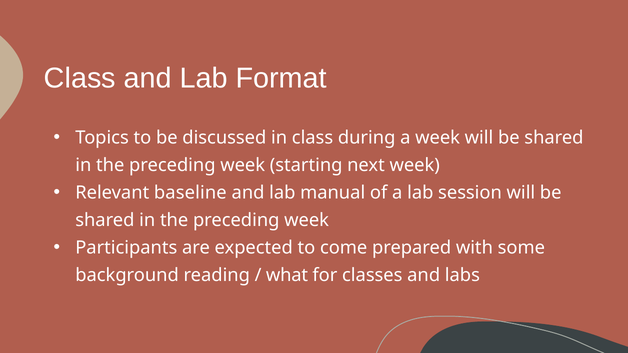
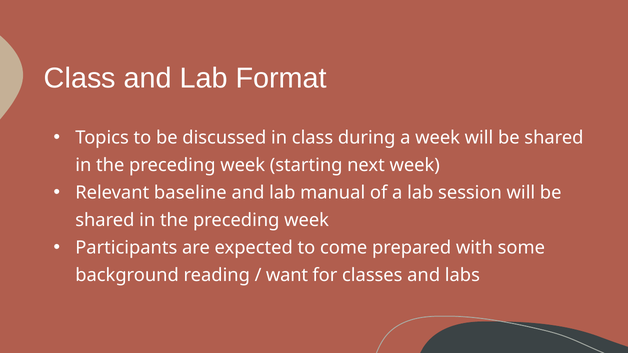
what: what -> want
